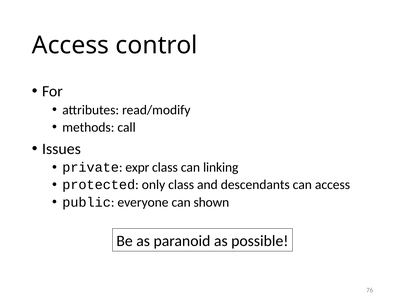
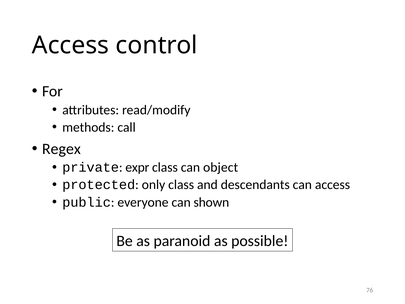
Issues: Issues -> Regex
linking: linking -> object
